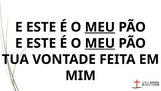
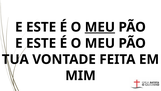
MEU at (100, 43) underline: present -> none
